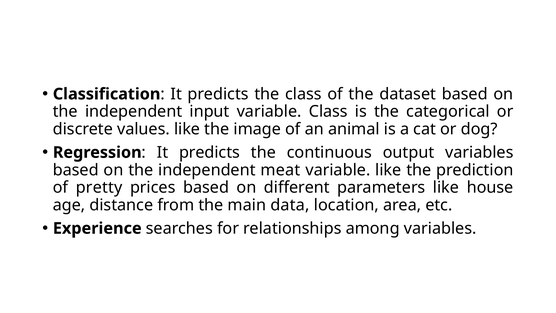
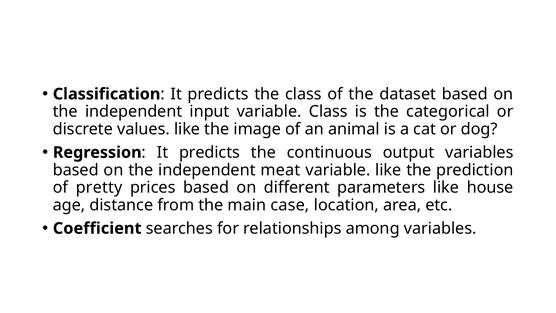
data: data -> case
Experience: Experience -> Coefficient
